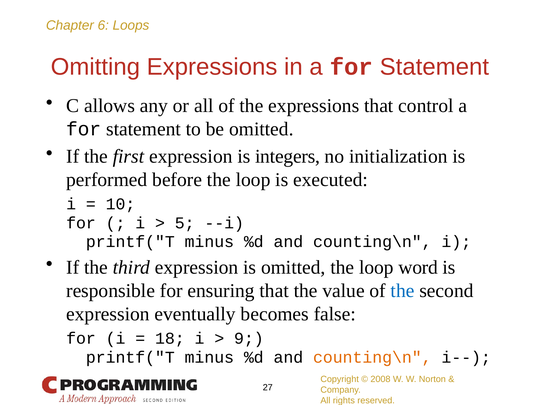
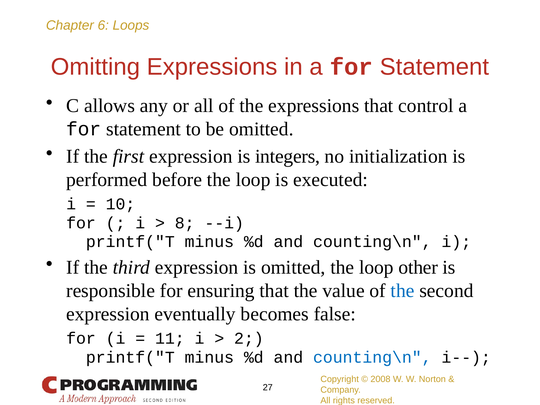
5: 5 -> 8
word: word -> other
18: 18 -> 11
9: 9 -> 2
counting\n at (372, 357) colour: orange -> blue
